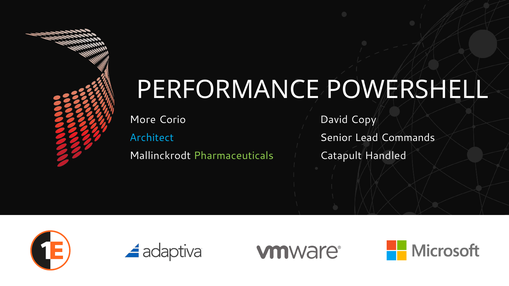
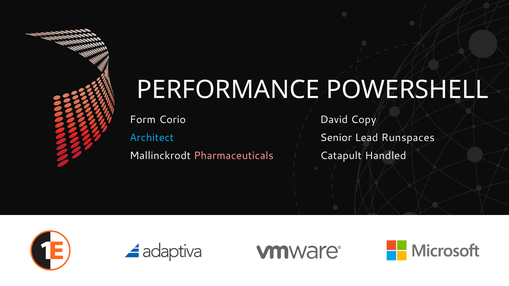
More: More -> Form
Commands: Commands -> Runspaces
Pharmaceuticals colour: light green -> pink
